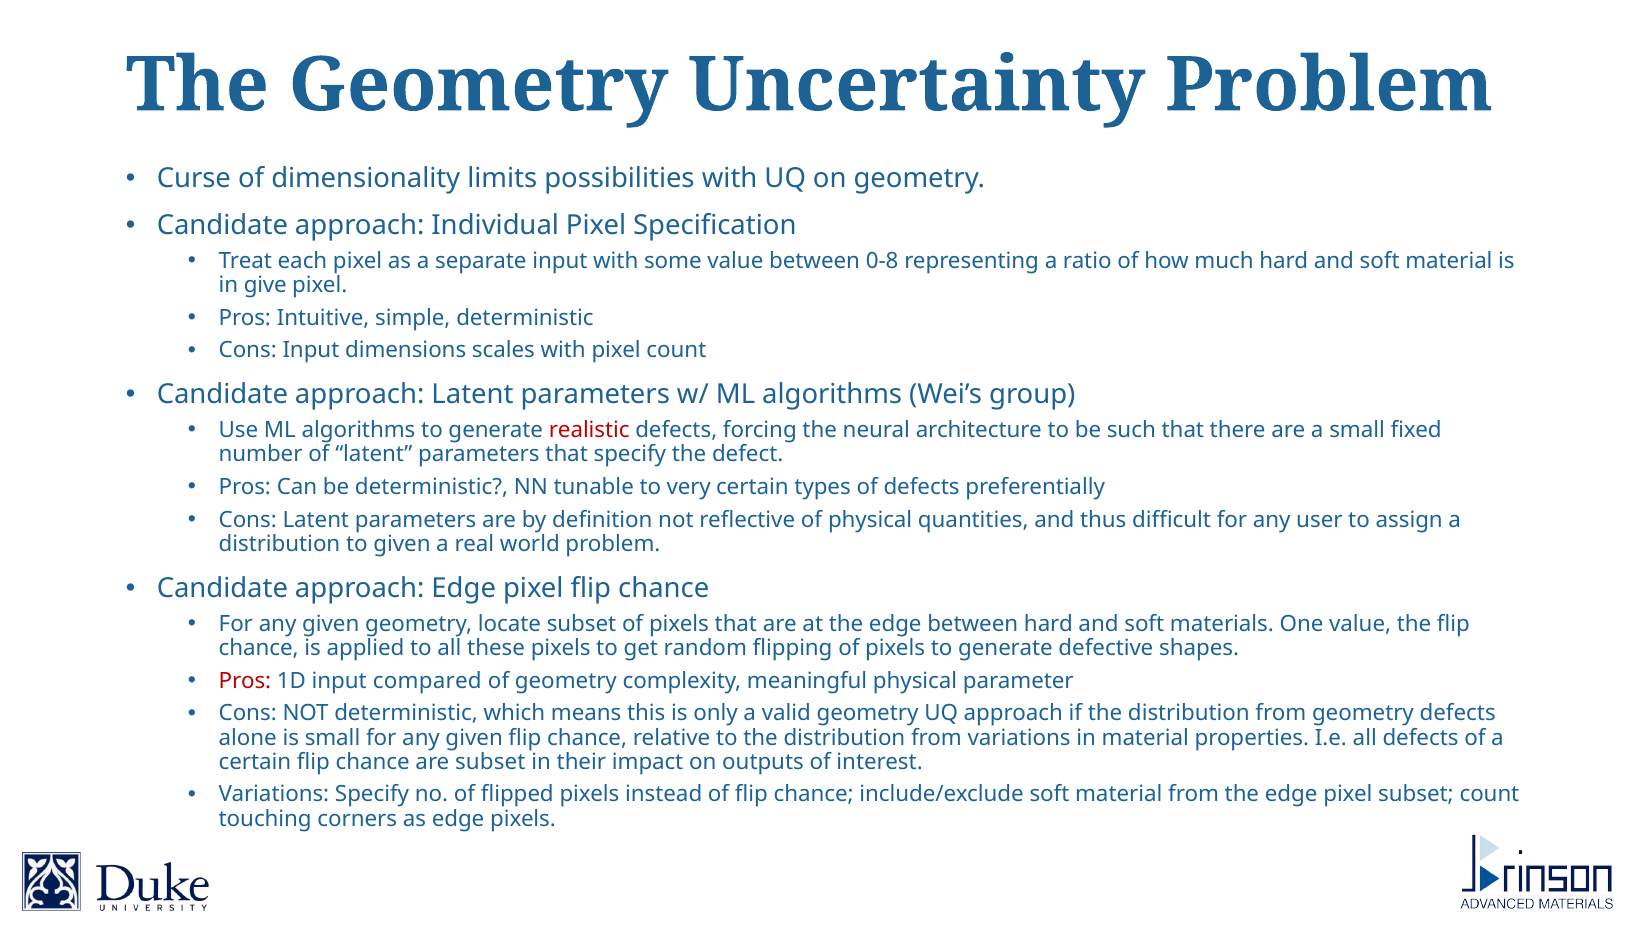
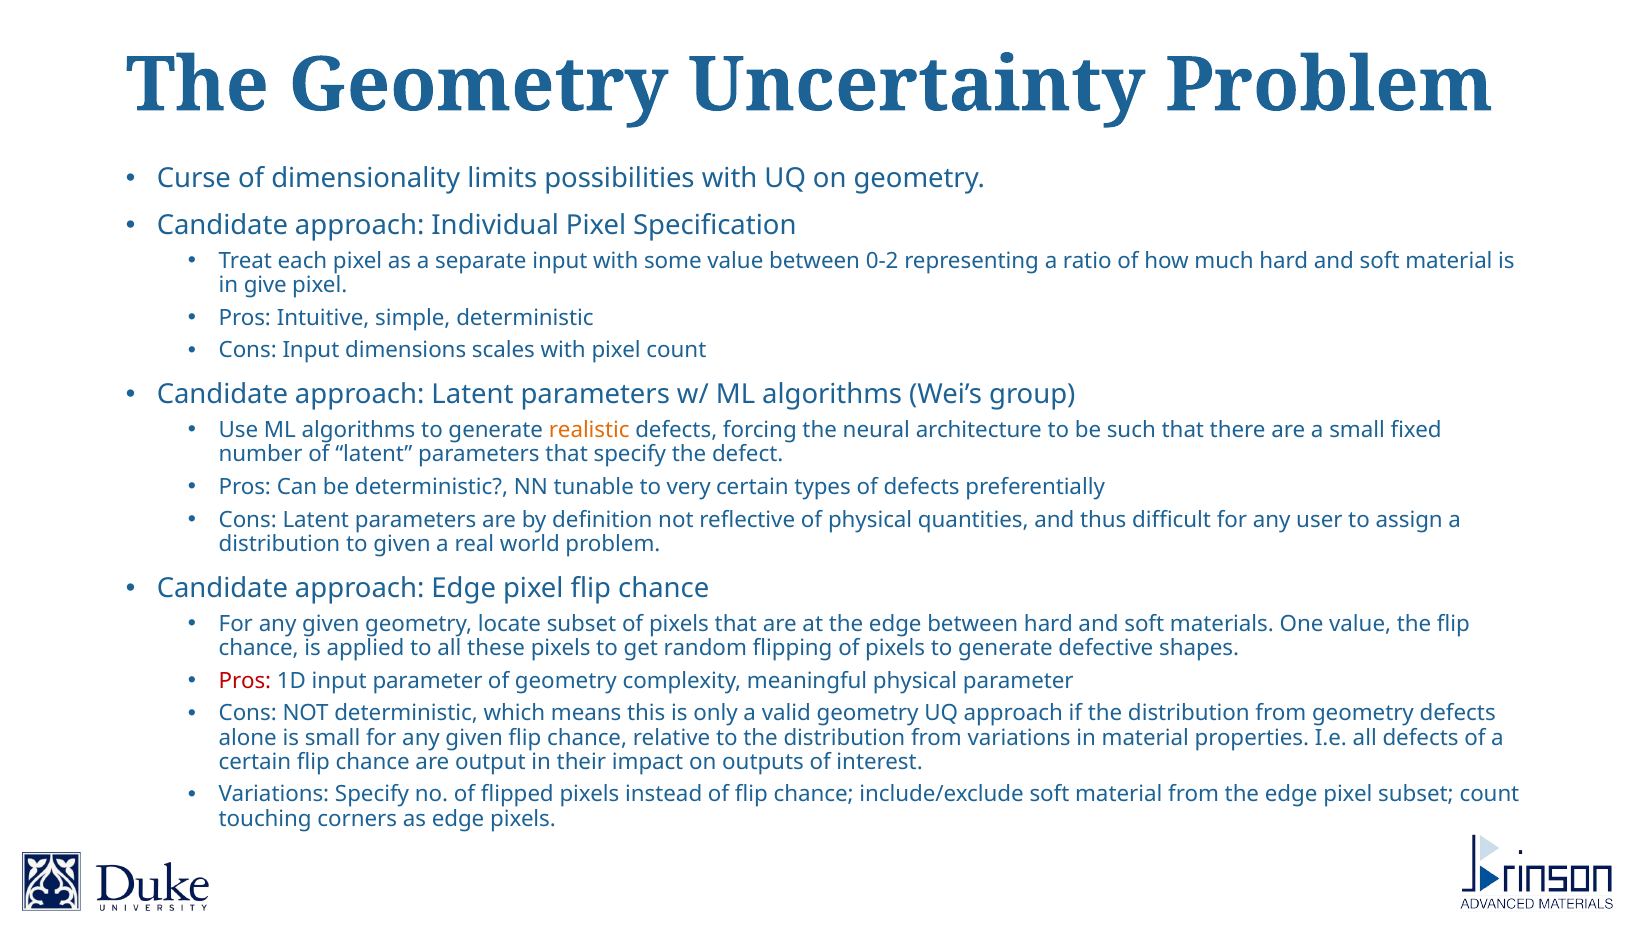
0-8: 0-8 -> 0-2
realistic colour: red -> orange
input compared: compared -> parameter
are subset: subset -> output
